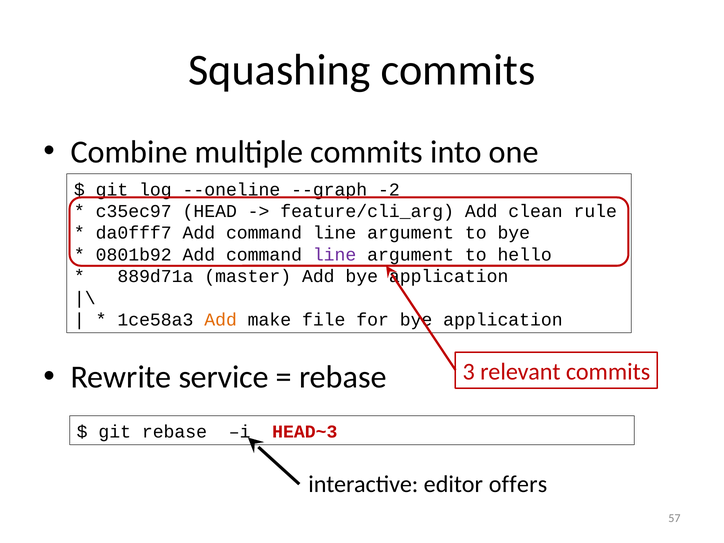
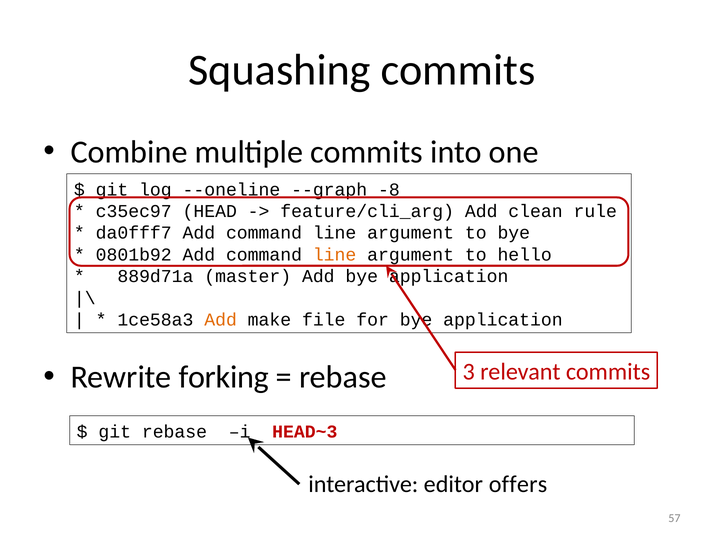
-2: -2 -> -8
line at (335, 255) colour: purple -> orange
service: service -> forking
